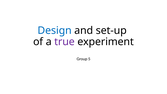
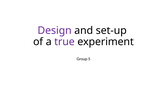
Design colour: blue -> purple
